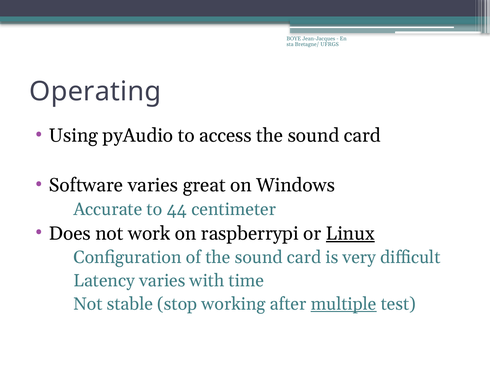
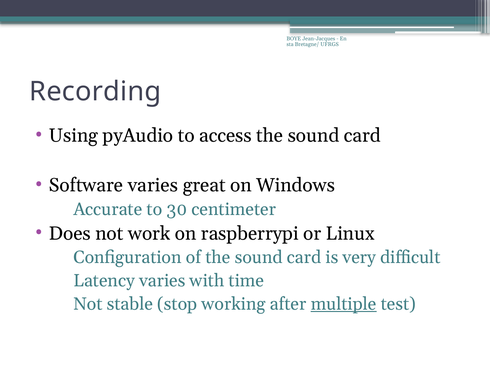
Operating: Operating -> Recording
44: 44 -> 30
Linux underline: present -> none
